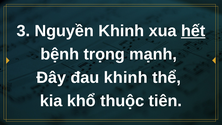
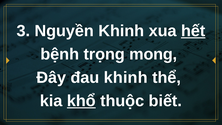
mạnh: mạnh -> mong
khổ underline: none -> present
tiên: tiên -> biết
